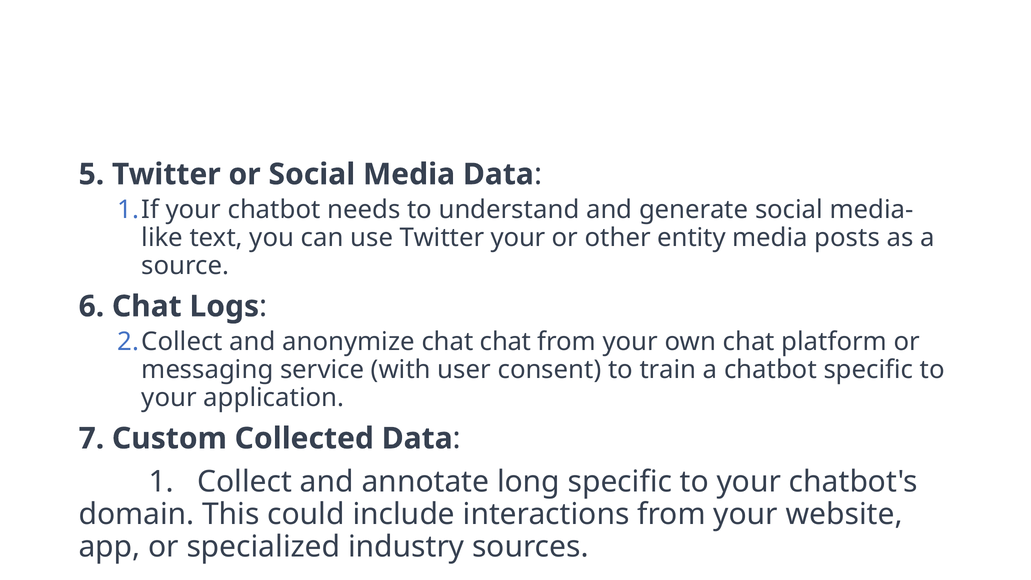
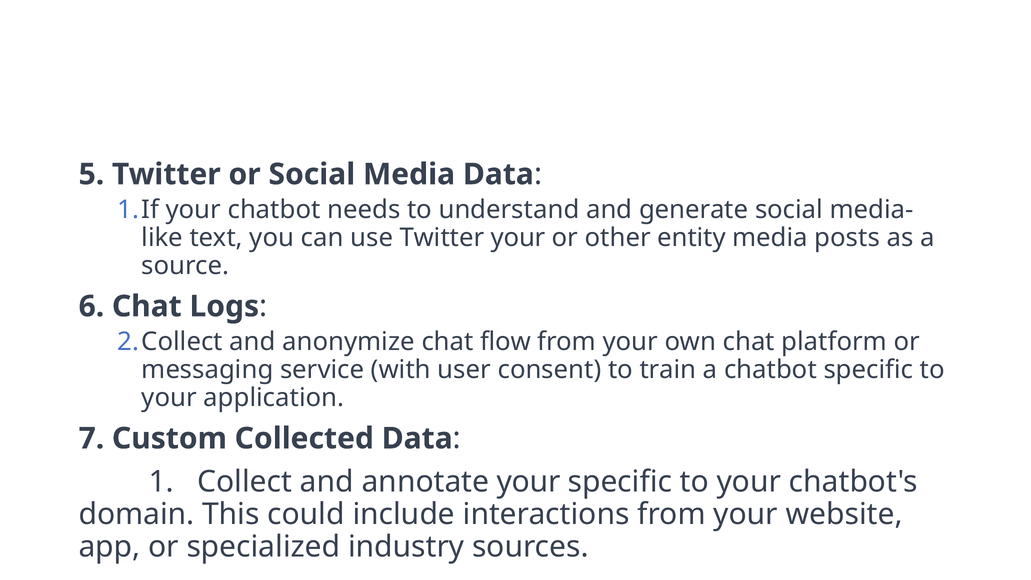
chat chat: chat -> flow
annotate long: long -> your
